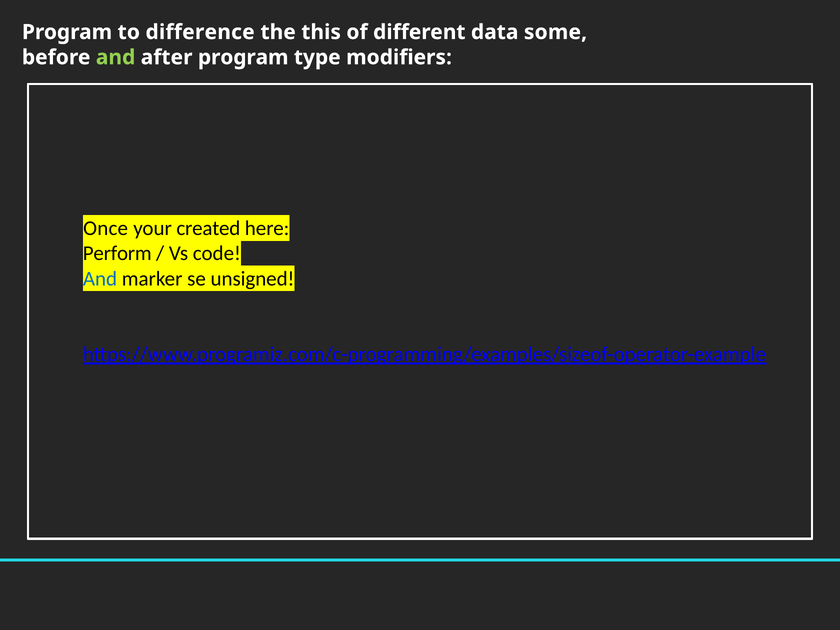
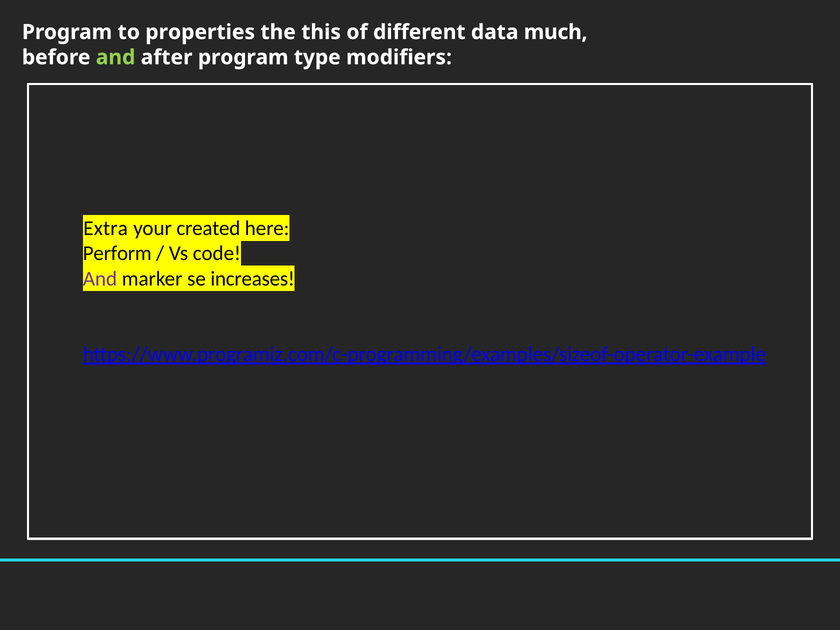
difference: difference -> properties
some: some -> much
Once: Once -> Extra
And at (100, 279) colour: blue -> purple
unsigned: unsigned -> increases
